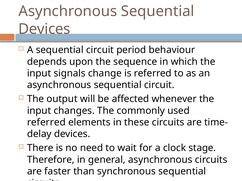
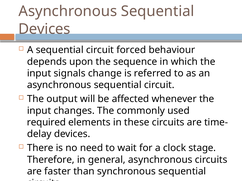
period: period -> forced
referred at (46, 123): referred -> required
